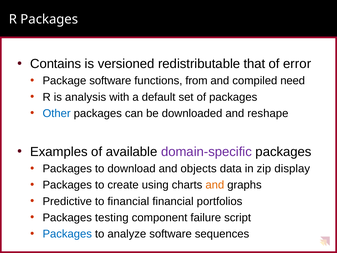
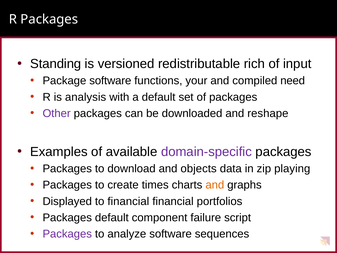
Contains: Contains -> Standing
that: that -> rich
error: error -> input
from: from -> your
Other colour: blue -> purple
display: display -> playing
using: using -> times
Predictive: Predictive -> Displayed
Packages testing: testing -> default
Packages at (67, 234) colour: blue -> purple
